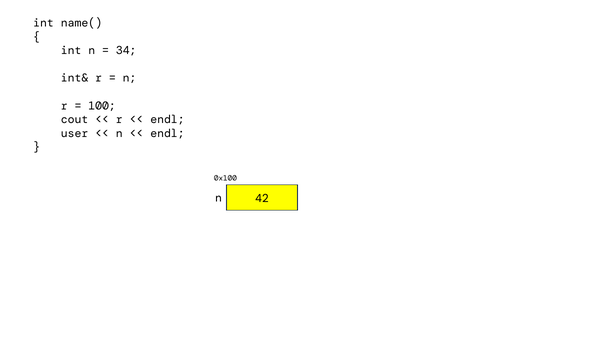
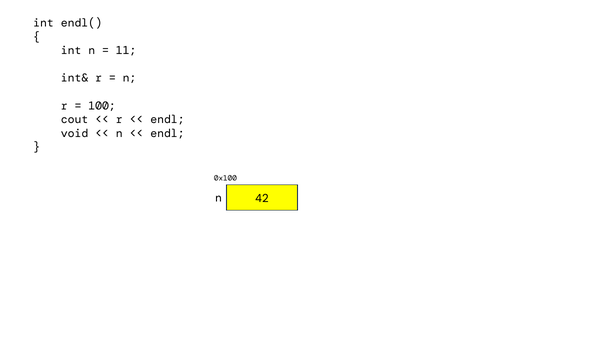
name(: name( -> endl(
34: 34 -> 11
user: user -> void
